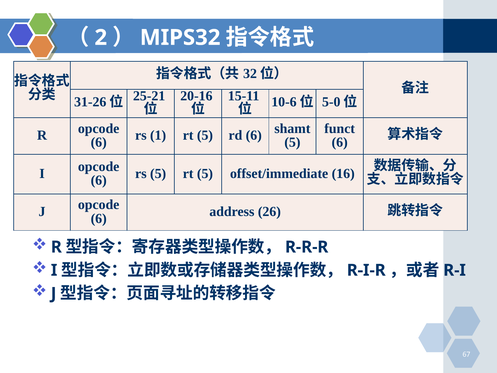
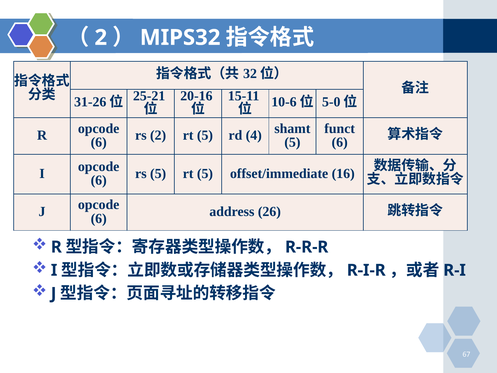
rs 1: 1 -> 2
rd 6: 6 -> 4
